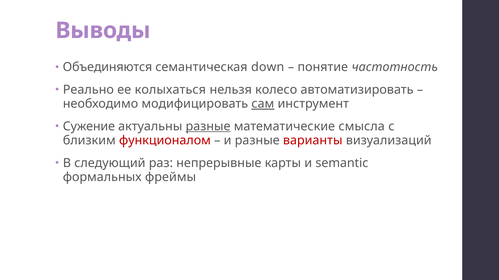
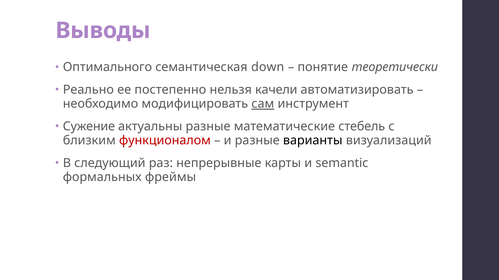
Объединяются: Объединяются -> Оптимального
частотность: частотность -> теоретически
колыхаться: колыхаться -> постепенно
колесо: колесо -> качели
разные at (208, 127) underline: present -> none
смысла: смысла -> стебель
варианты colour: red -> black
